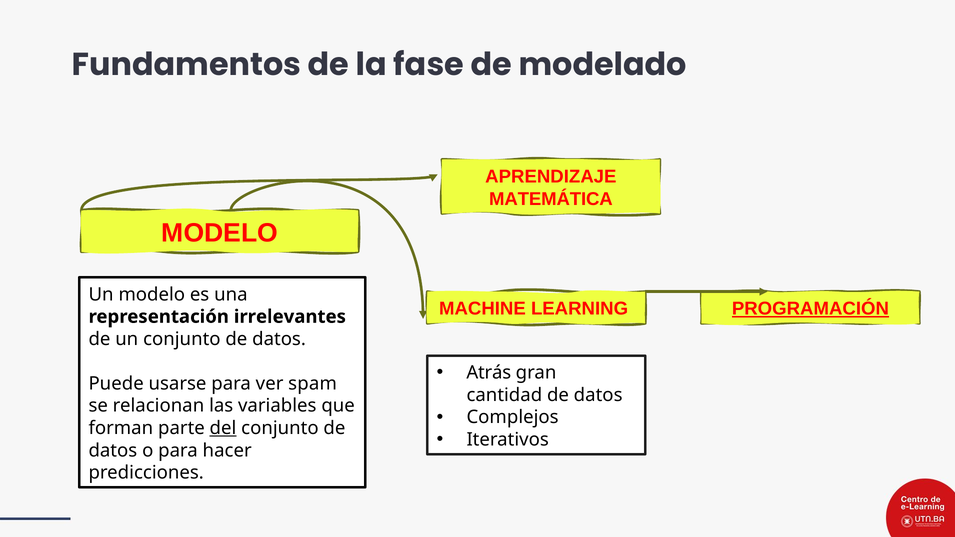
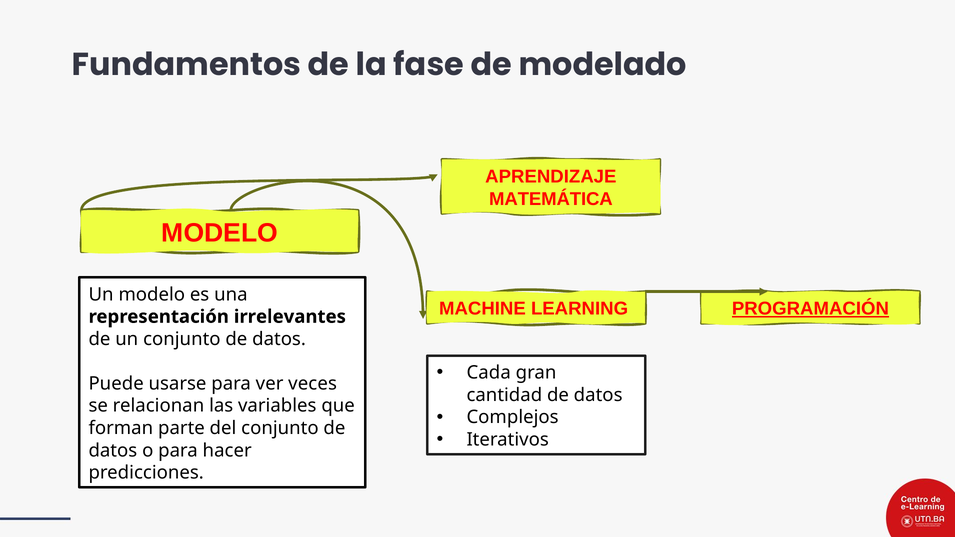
Atrás: Atrás -> Cada
spam: spam -> veces
del underline: present -> none
